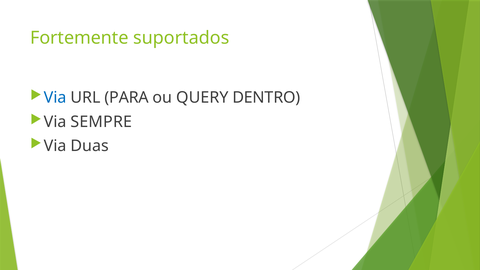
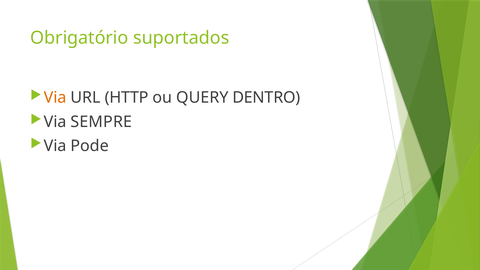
Fortemente: Fortemente -> Obrigatório
Via at (55, 98) colour: blue -> orange
PARA: PARA -> HTTP
Duas: Duas -> Pode
